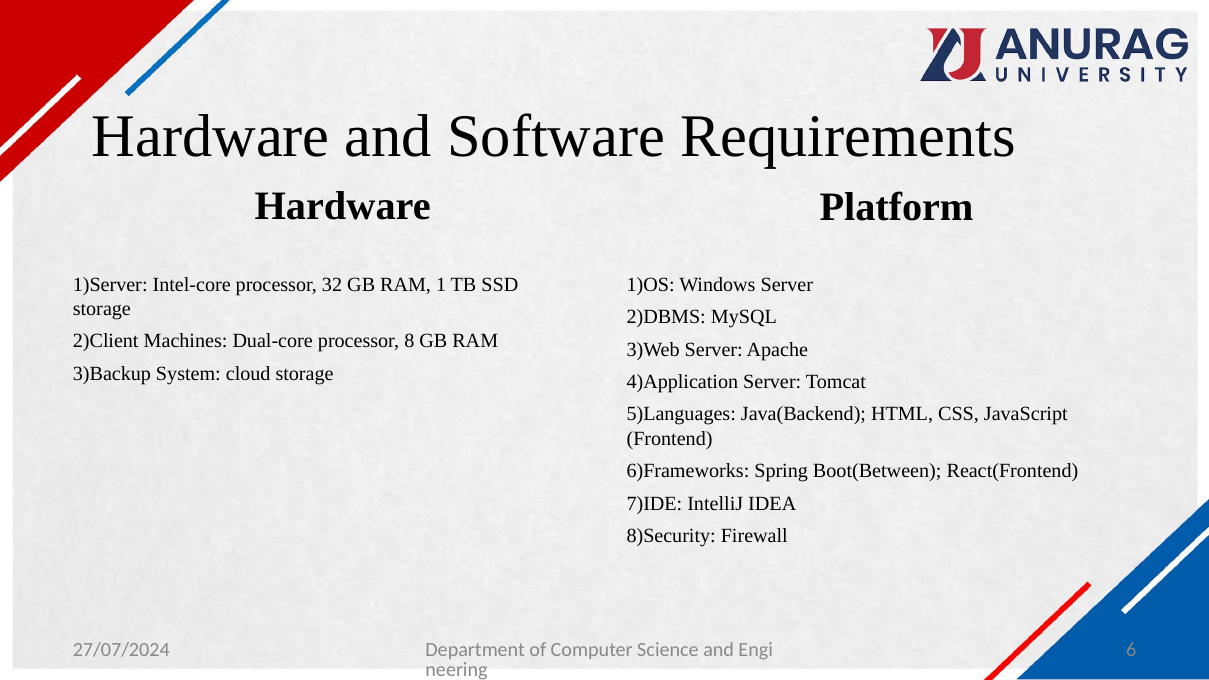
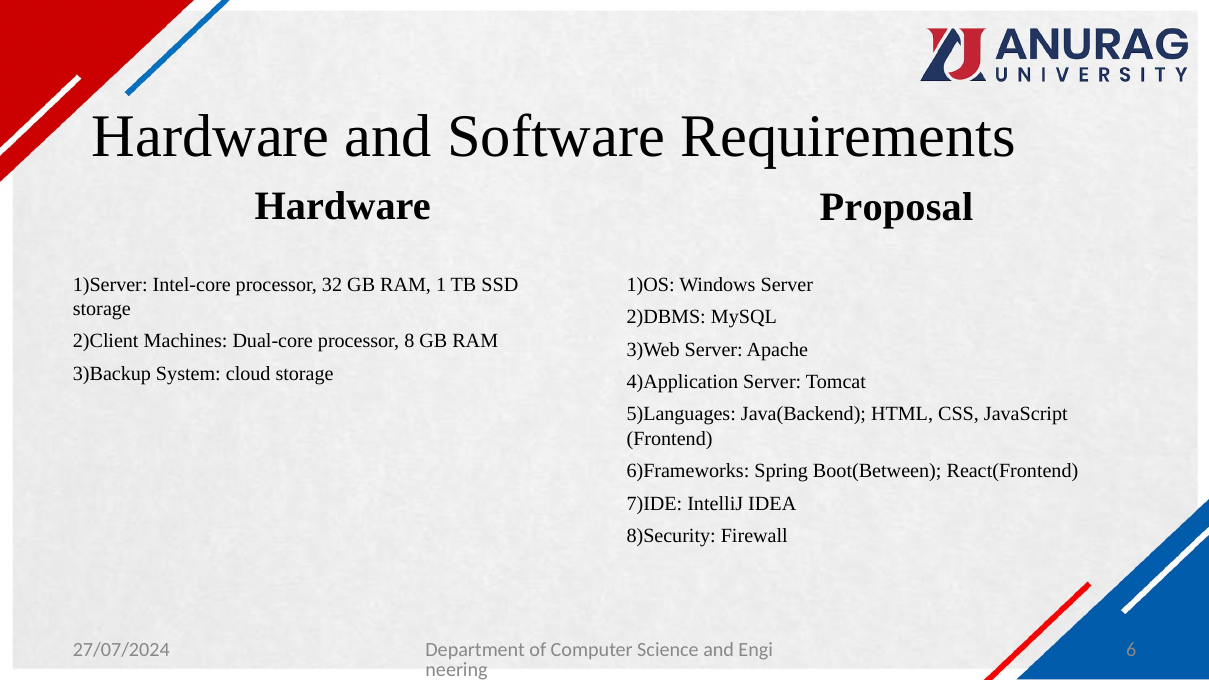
Platform: Platform -> Proposal
